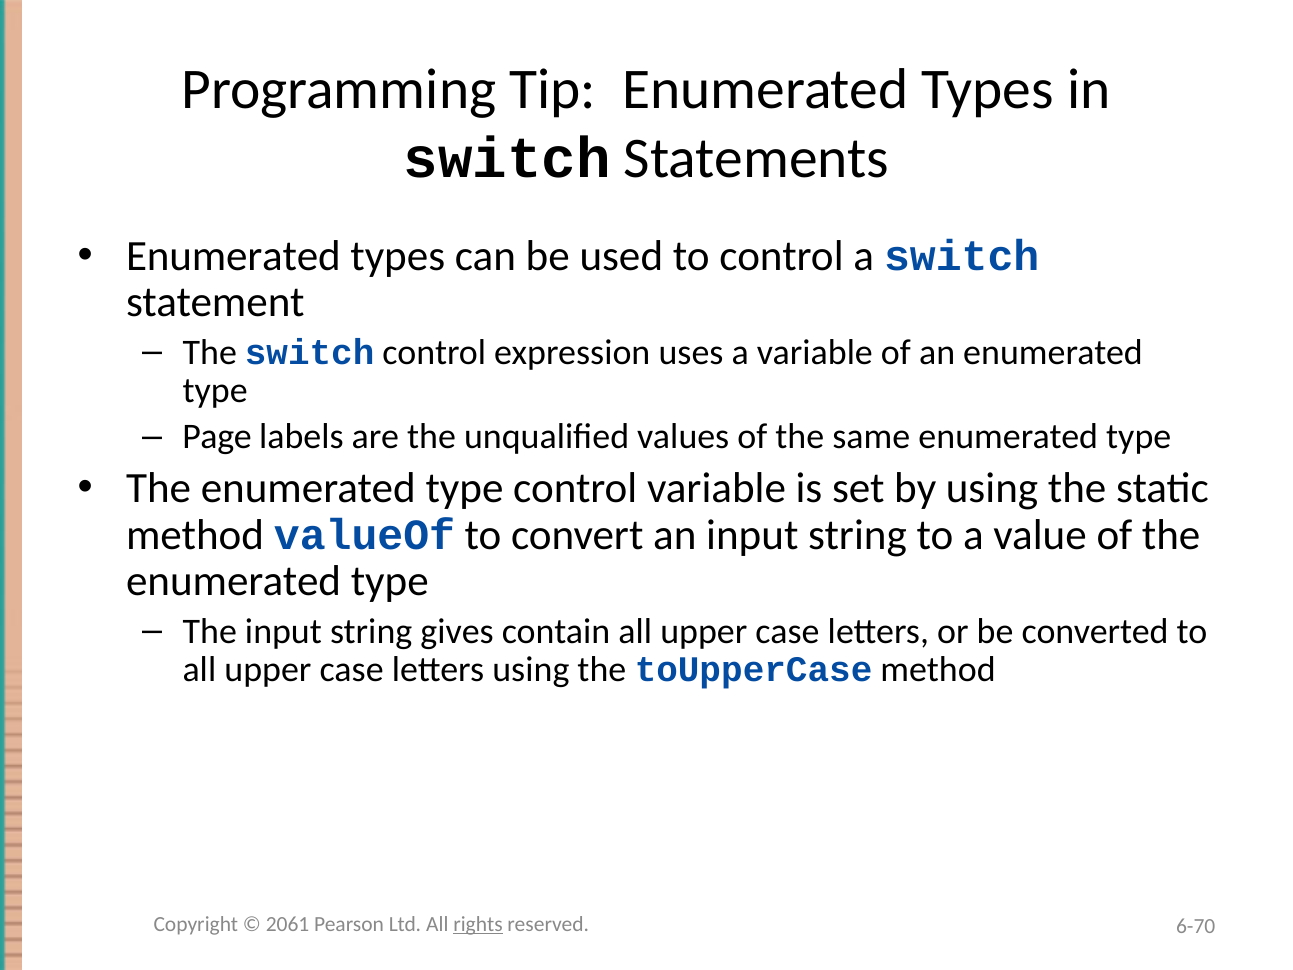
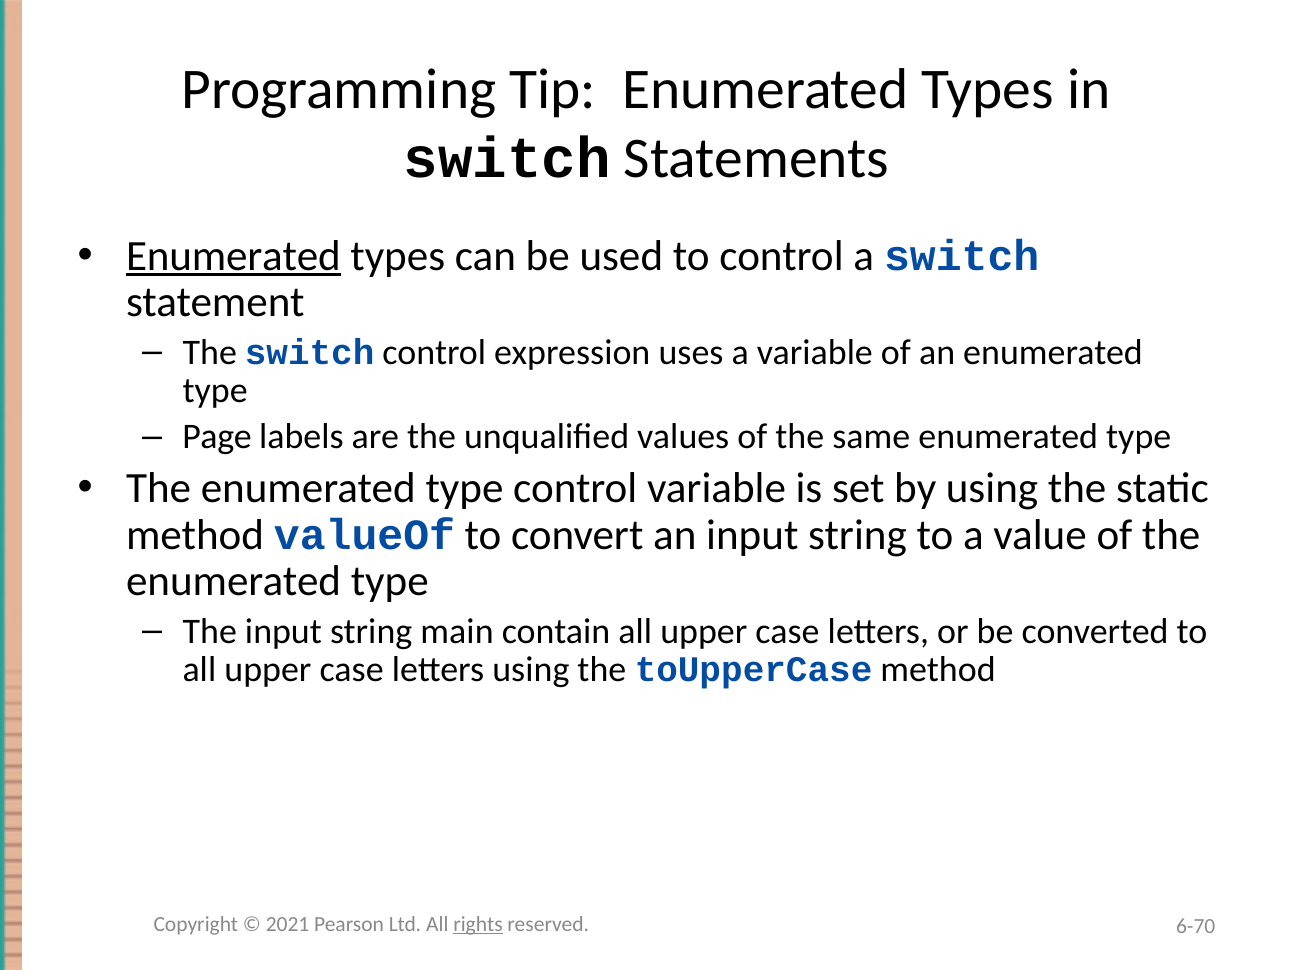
Enumerated at (233, 256) underline: none -> present
gives: gives -> main
2061: 2061 -> 2021
